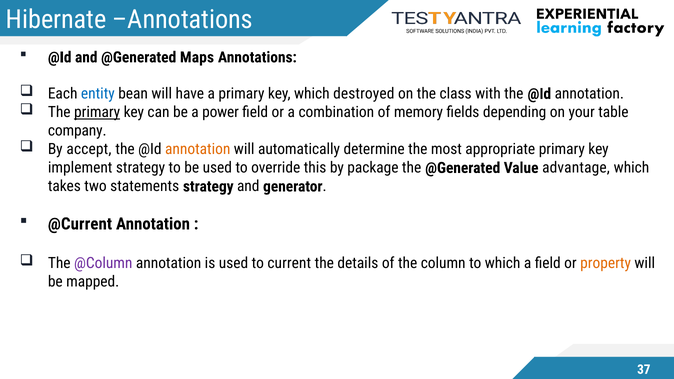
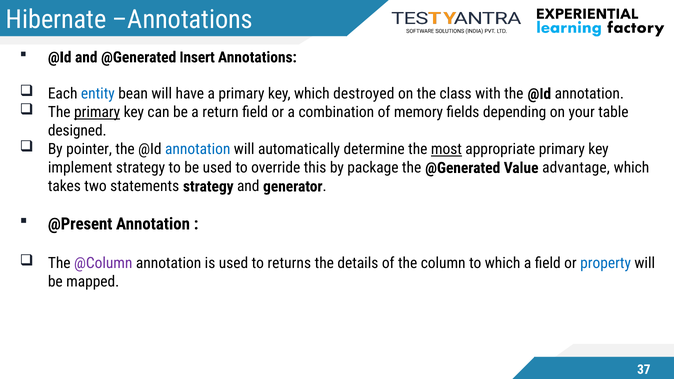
Maps: Maps -> Insert
power: power -> return
company: company -> designed
accept: accept -> pointer
annotation at (198, 149) colour: orange -> blue
most underline: none -> present
@Current: @Current -> @Present
current: current -> returns
property colour: orange -> blue
